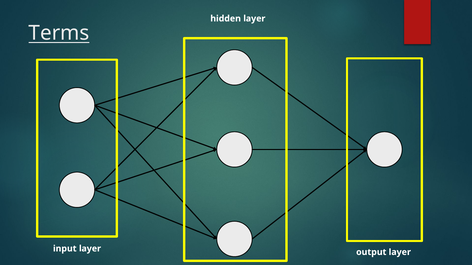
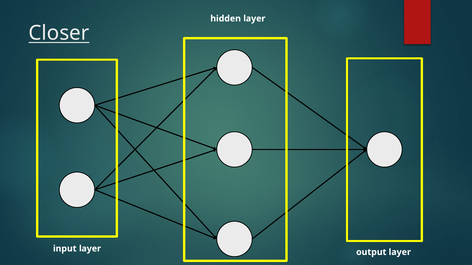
Terms: Terms -> Closer
